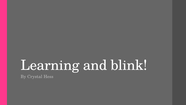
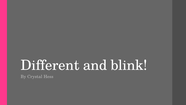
Learning: Learning -> Different
